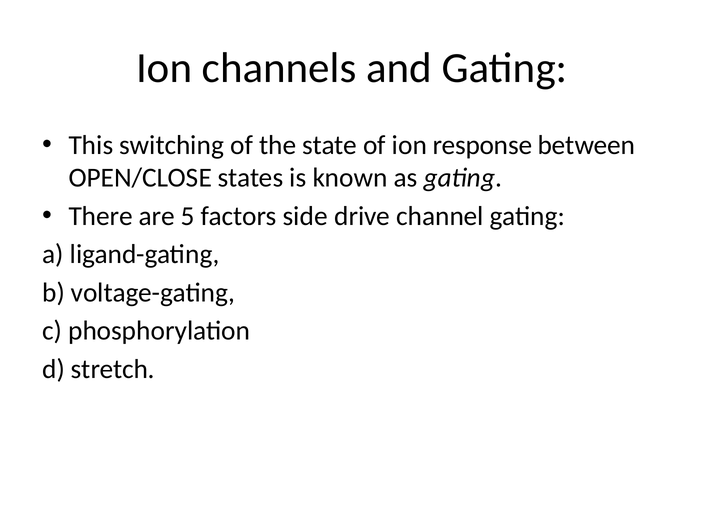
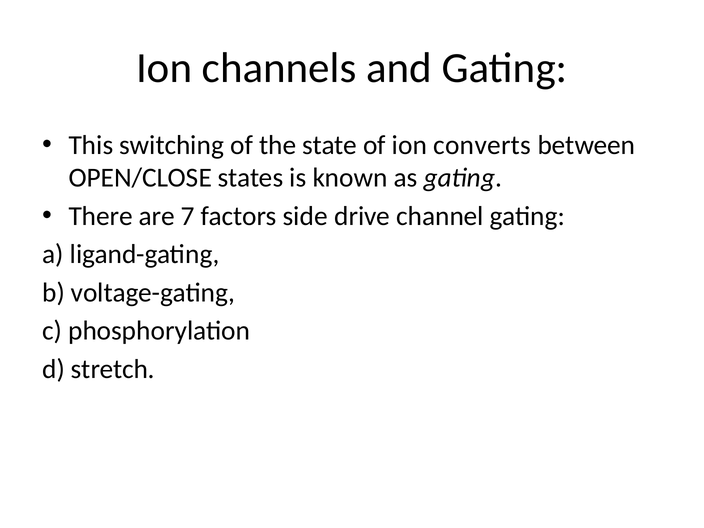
response: response -> converts
5: 5 -> 7
